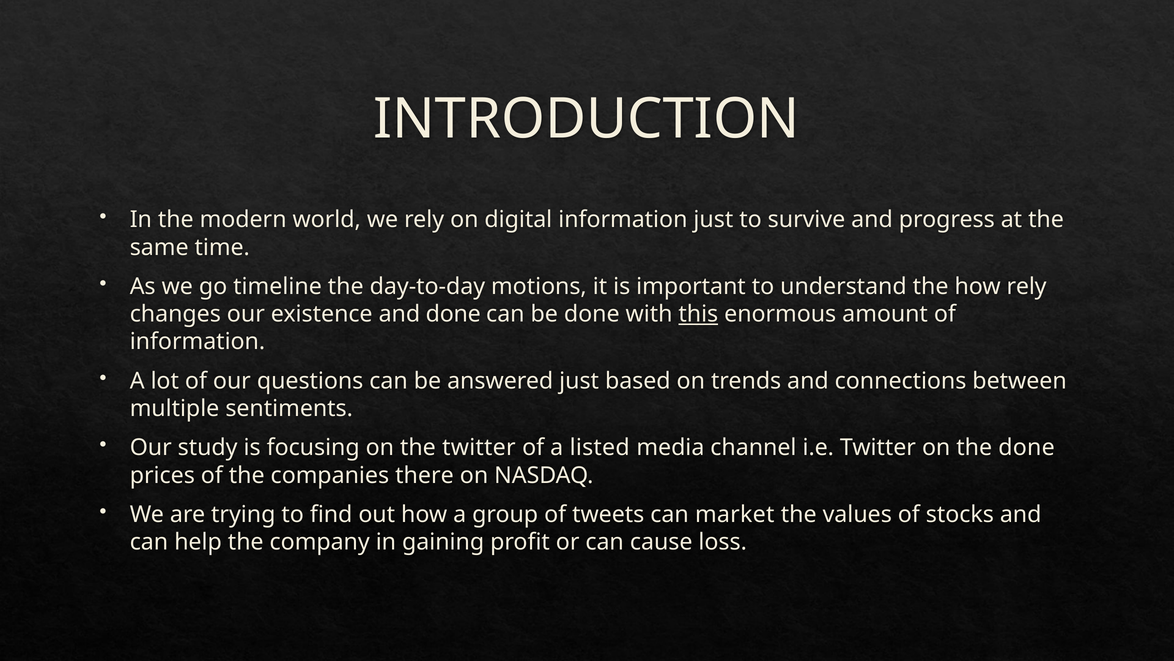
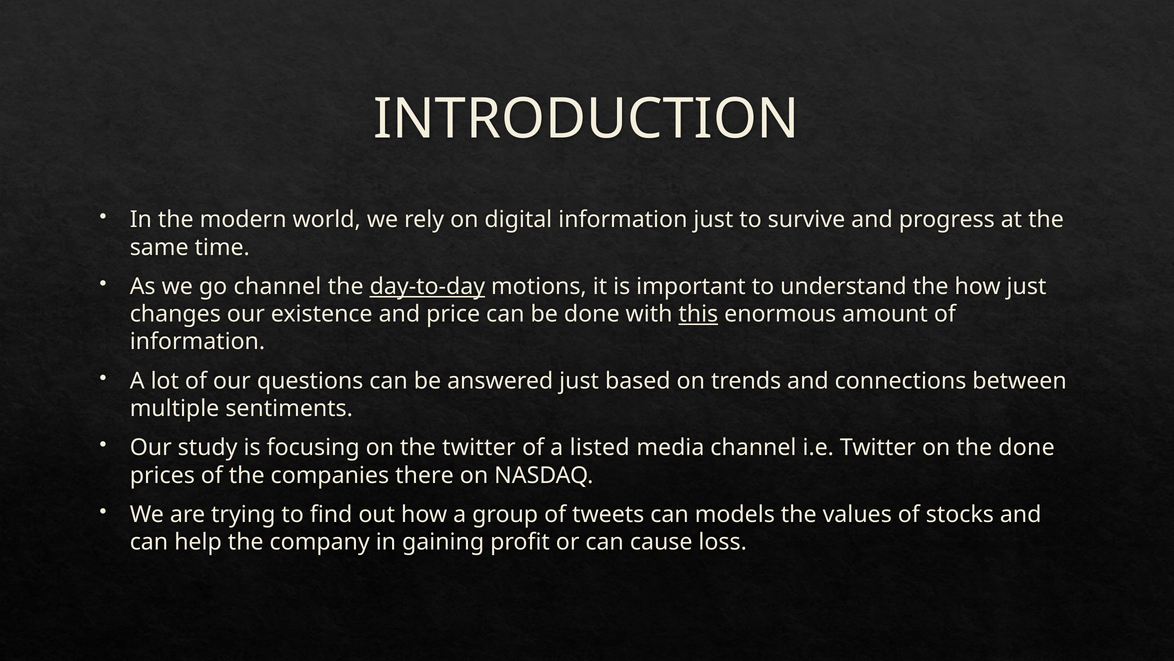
go timeline: timeline -> channel
day-to-day underline: none -> present
how rely: rely -> just
and done: done -> price
market: market -> models
